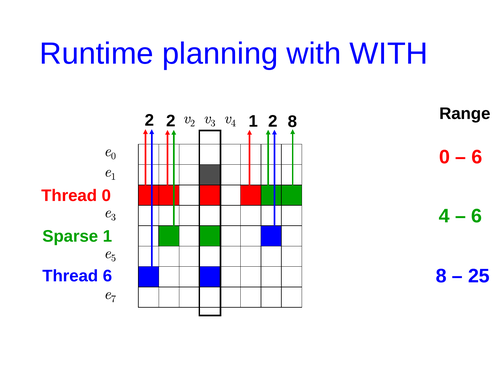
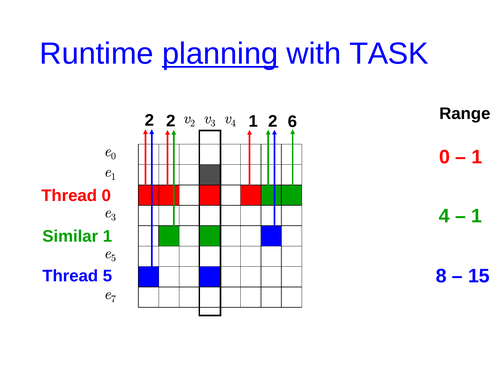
planning underline: none -> present
with WITH: WITH -> TASK
2 8: 8 -> 6
6 at (477, 157): 6 -> 1
6 at (477, 216): 6 -> 1
Sparse: Sparse -> Similar
25: 25 -> 15
Thread 6: 6 -> 5
